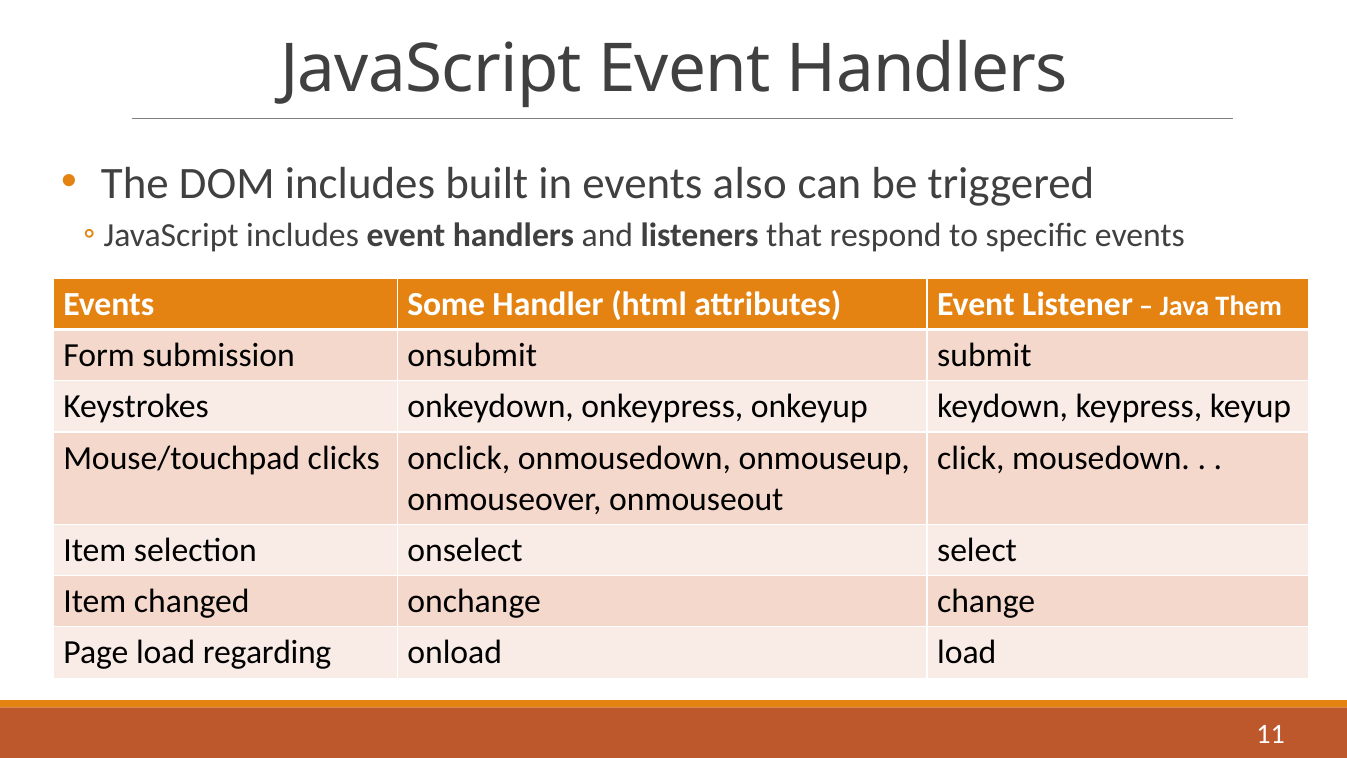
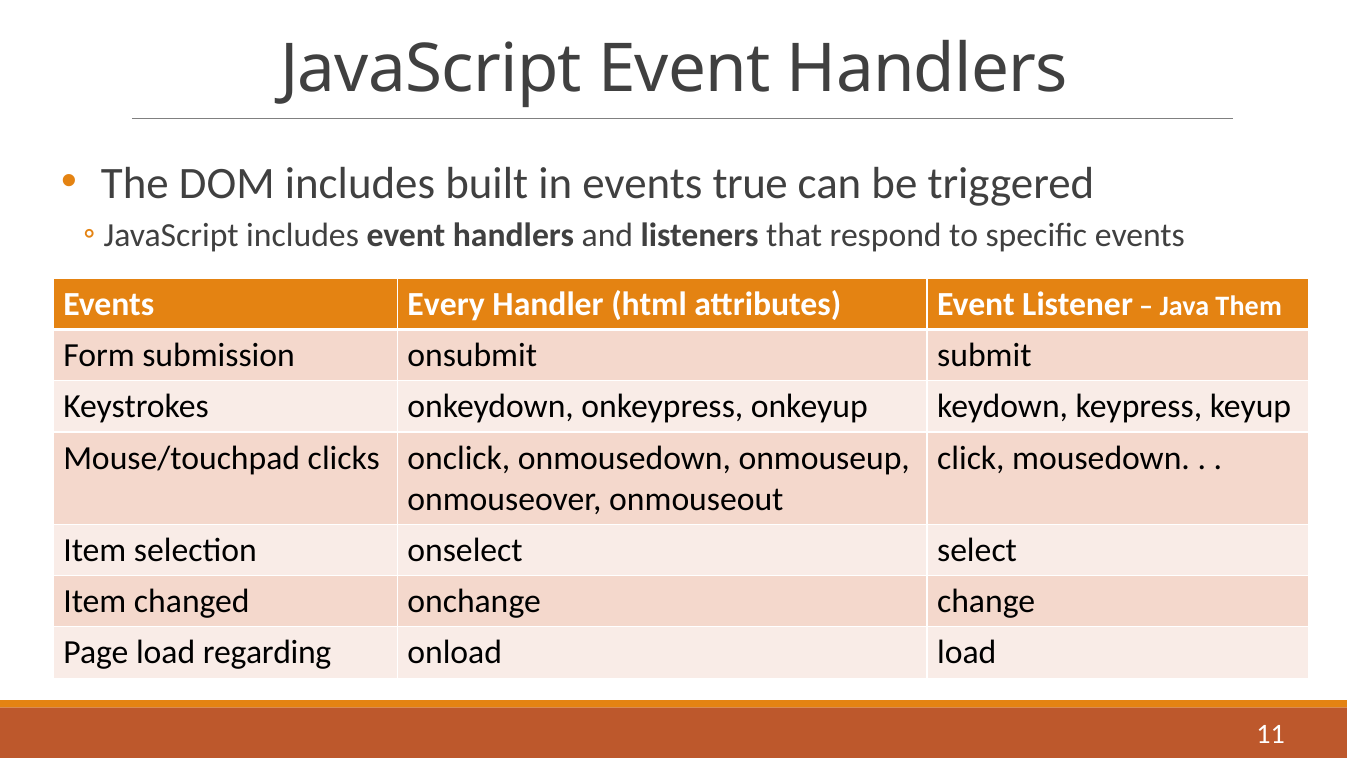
also: also -> true
Some: Some -> Every
